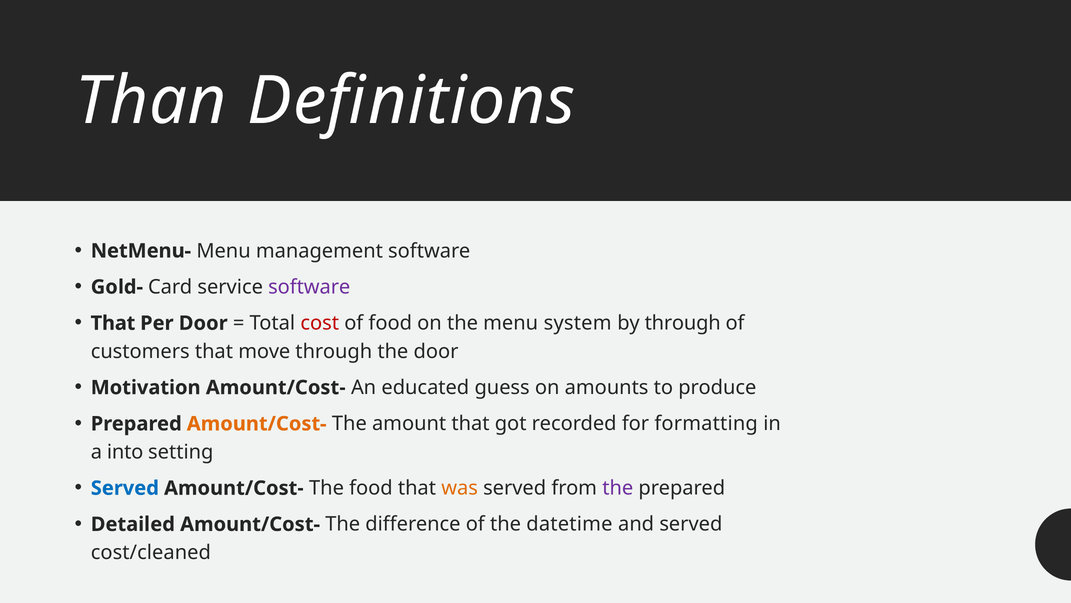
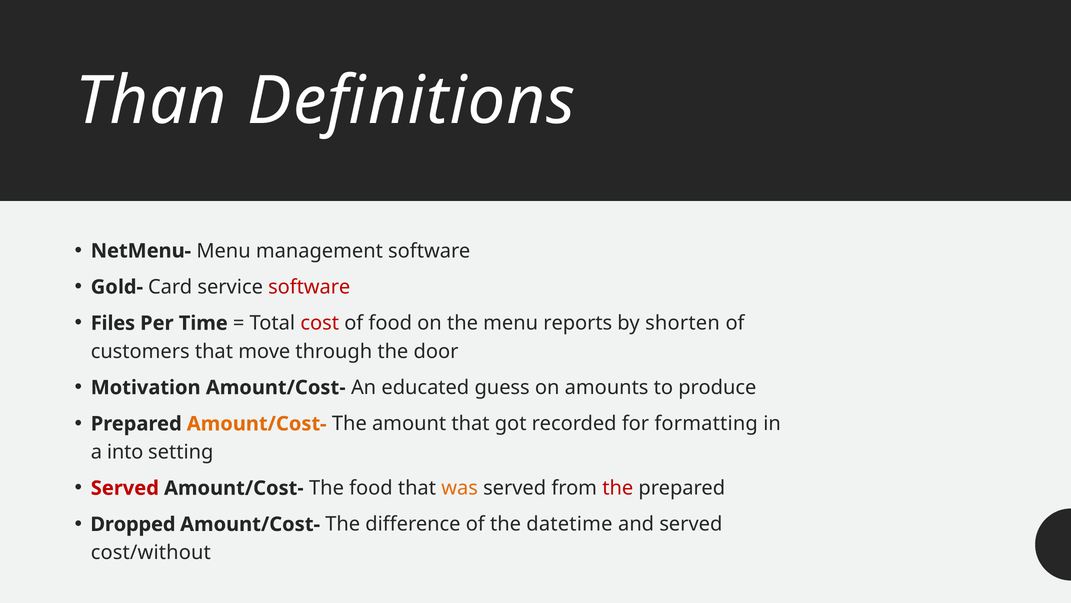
software at (309, 287) colour: purple -> red
That at (113, 323): That -> Files
Per Door: Door -> Time
system: system -> reports
by through: through -> shorten
Served at (125, 488) colour: blue -> red
the at (618, 488) colour: purple -> red
Detailed: Detailed -> Dropped
cost/cleaned: cost/cleaned -> cost/without
